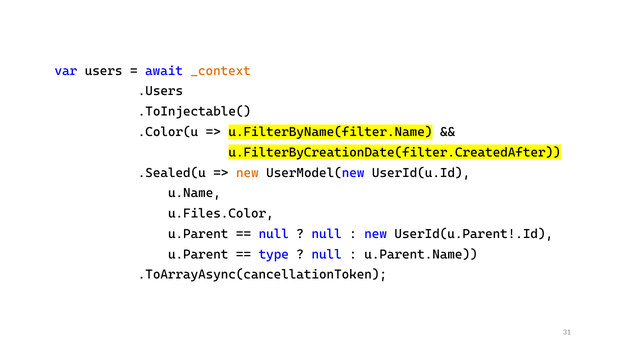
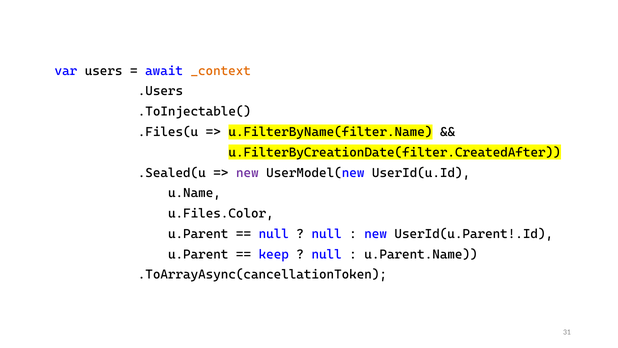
.Color(u: .Color(u -> .Files(u
new at (247, 173) colour: orange -> purple
type: type -> keep
